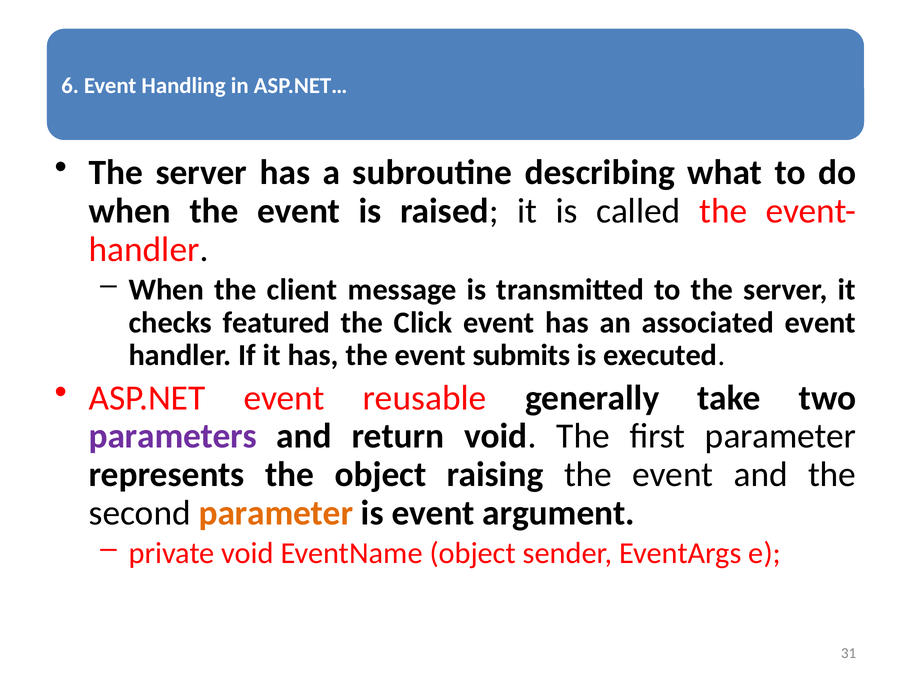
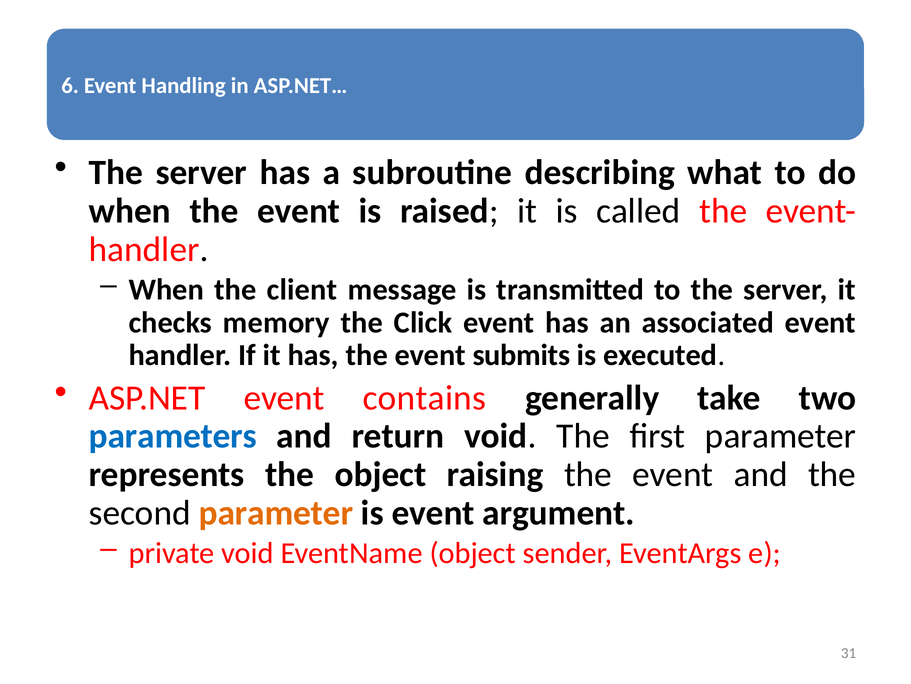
featured: featured -> memory
reusable: reusable -> contains
parameters colour: purple -> blue
